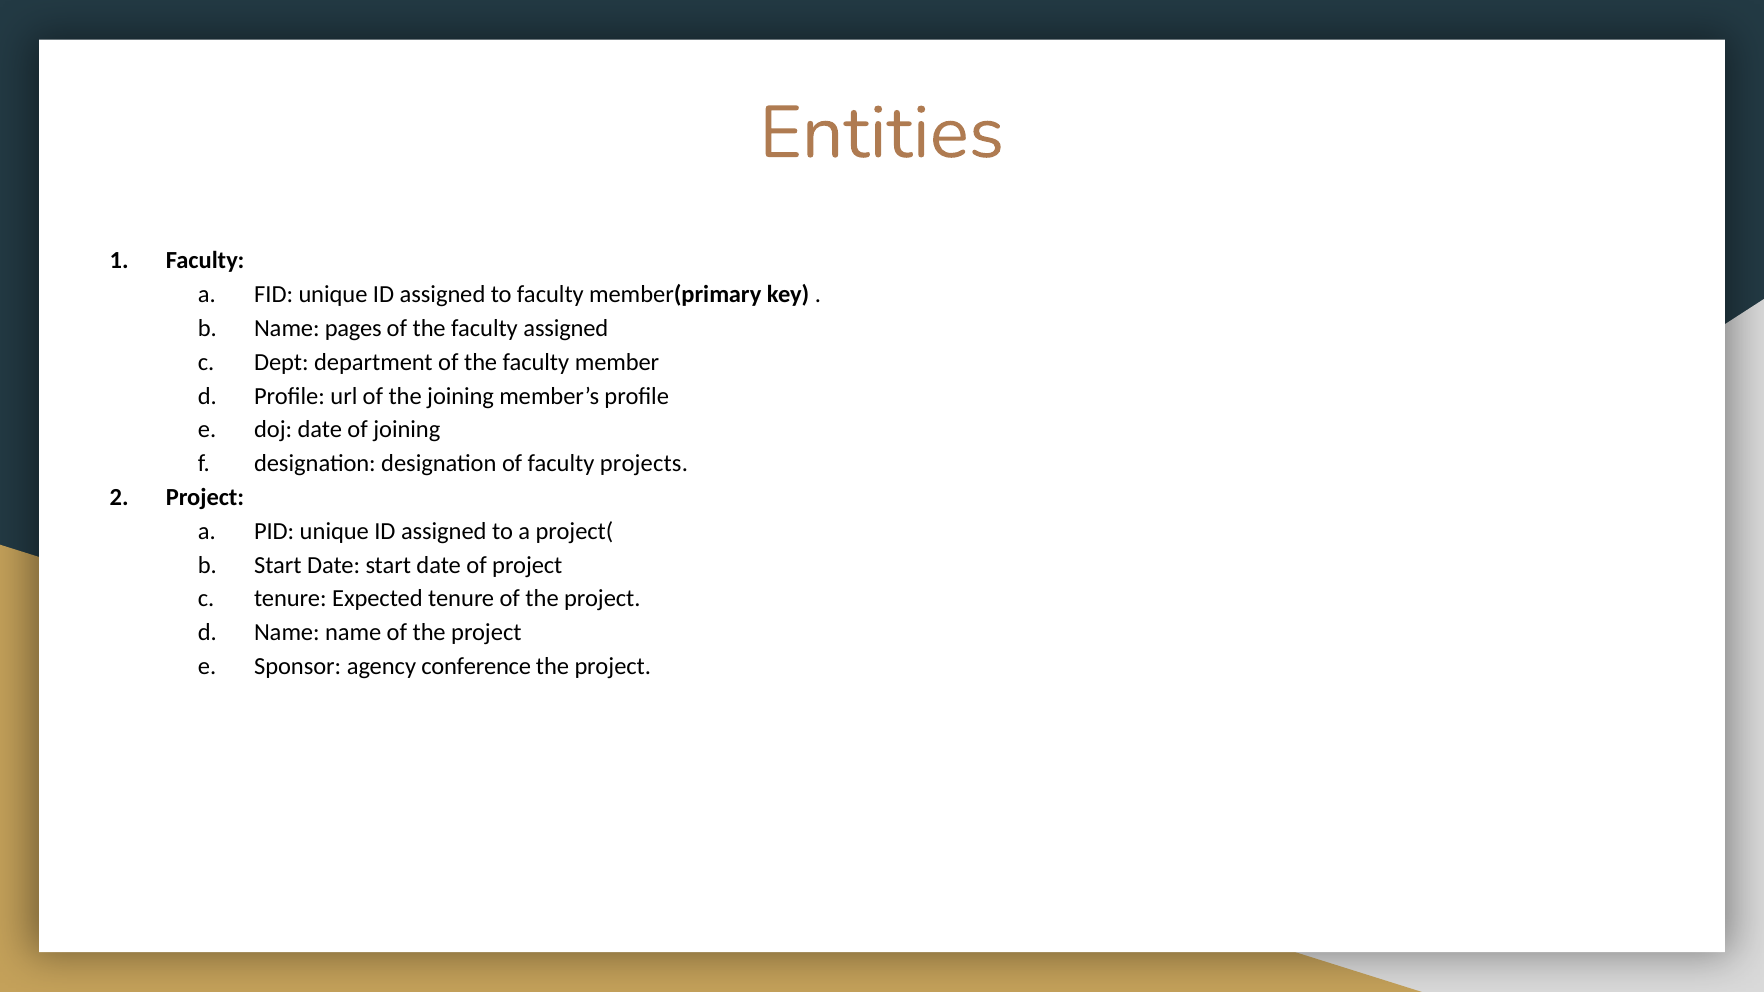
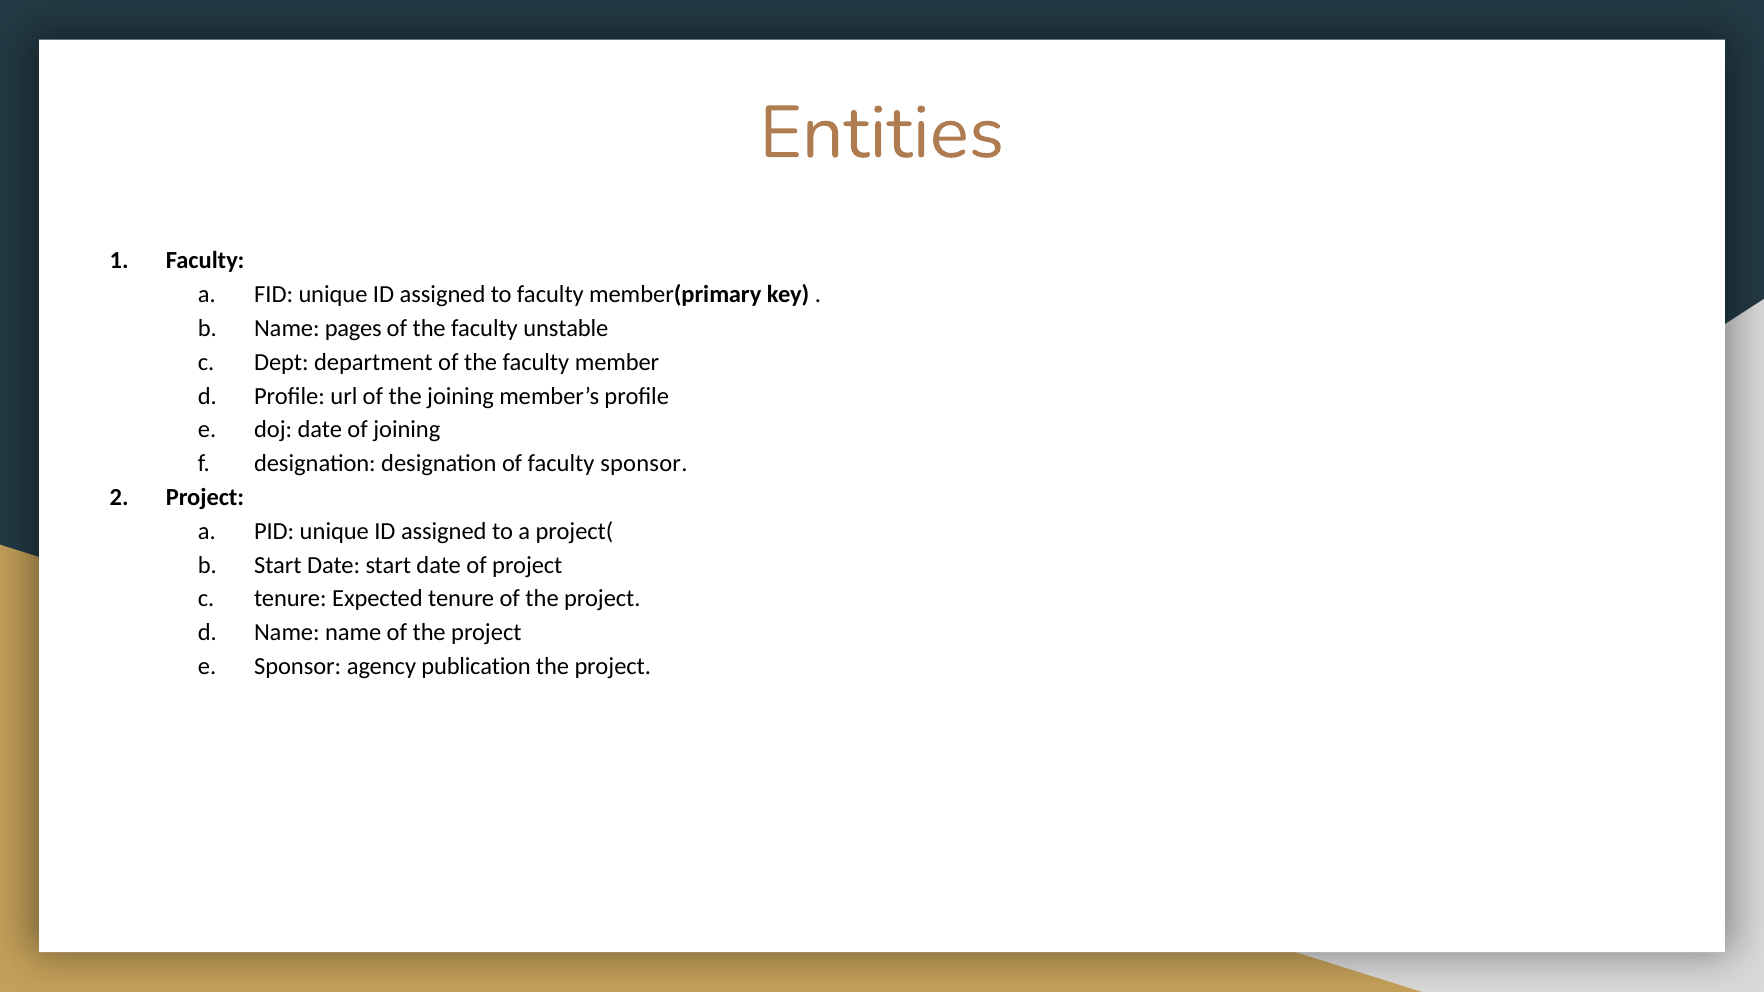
faculty assigned: assigned -> unstable
faculty projects: projects -> sponsor
conference: conference -> publication
